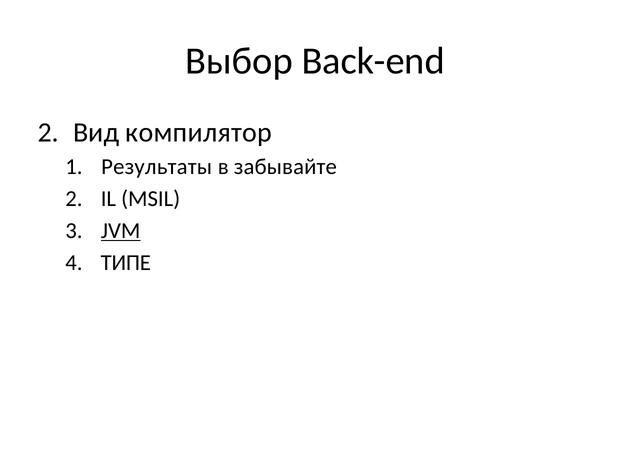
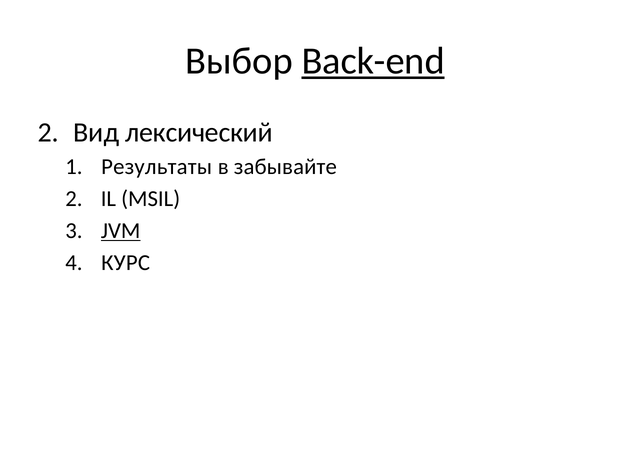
Back-end underline: none -> present
компилятор: компилятор -> лексический
ТИПЕ: ТИПЕ -> КУРС
